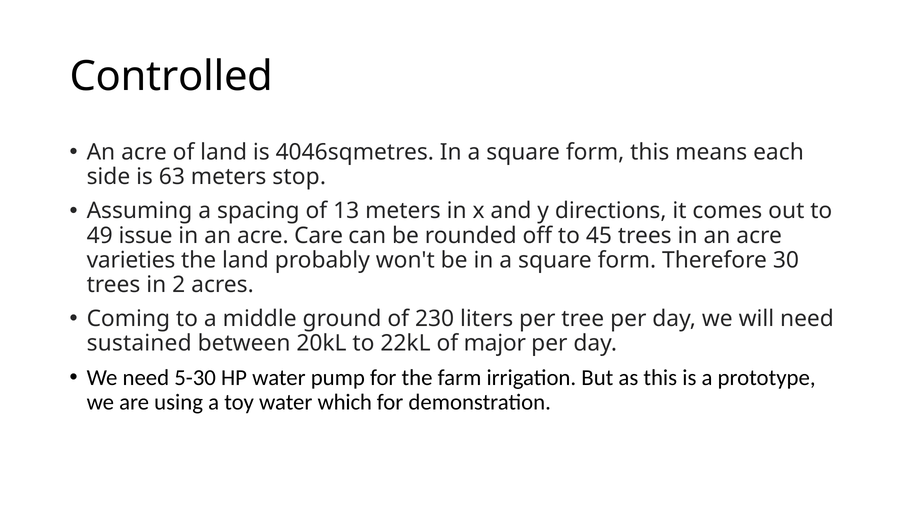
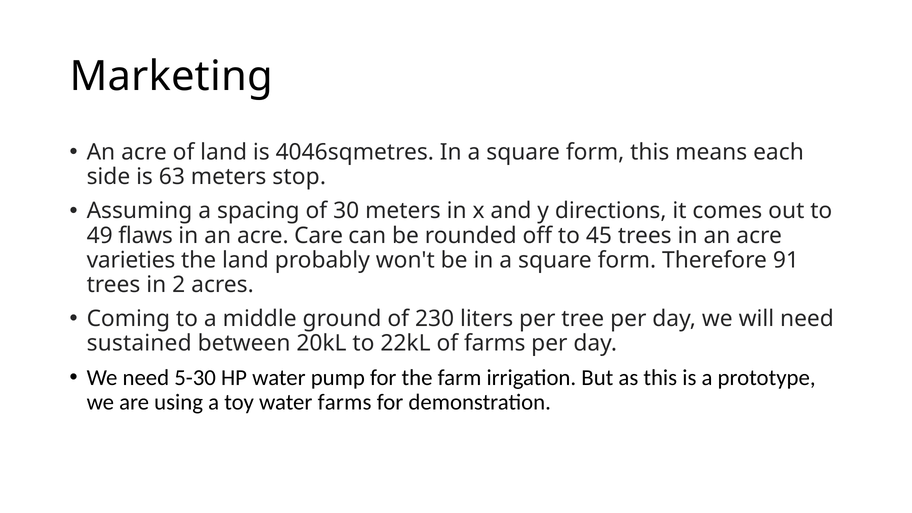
Controlled: Controlled -> Marketing
13: 13 -> 30
issue: issue -> flaws
30: 30 -> 91
of major: major -> farms
water which: which -> farms
